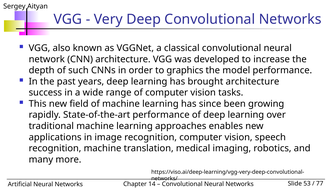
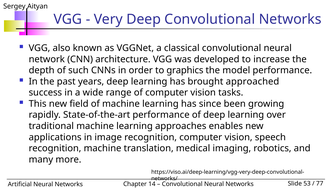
brought architecture: architecture -> approached
